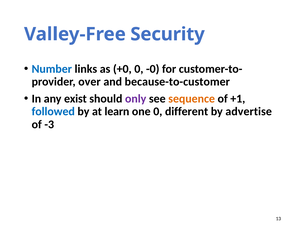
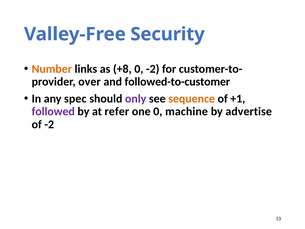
Number colour: blue -> orange
+0: +0 -> +8
0 -0: -0 -> -2
because-to-customer: because-to-customer -> followed-to-customer
exist: exist -> spec
followed colour: blue -> purple
learn: learn -> refer
different: different -> machine
of -3: -3 -> -2
